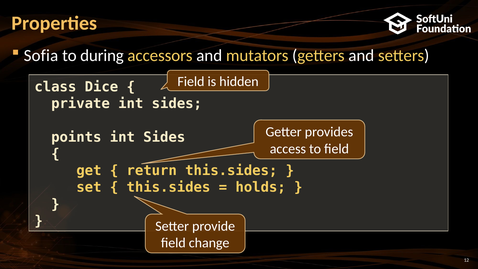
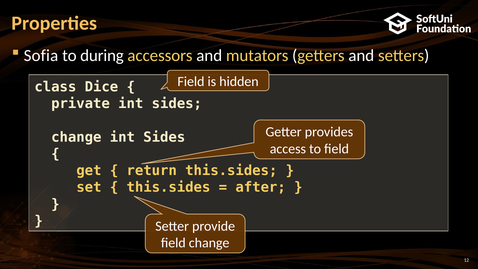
points at (76, 137): points -> change
holds: holds -> after
